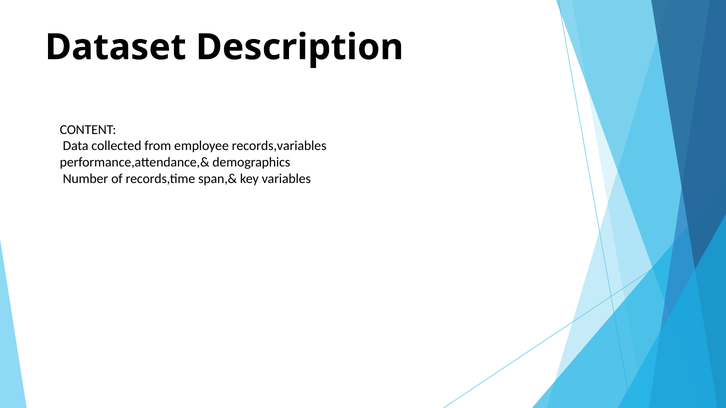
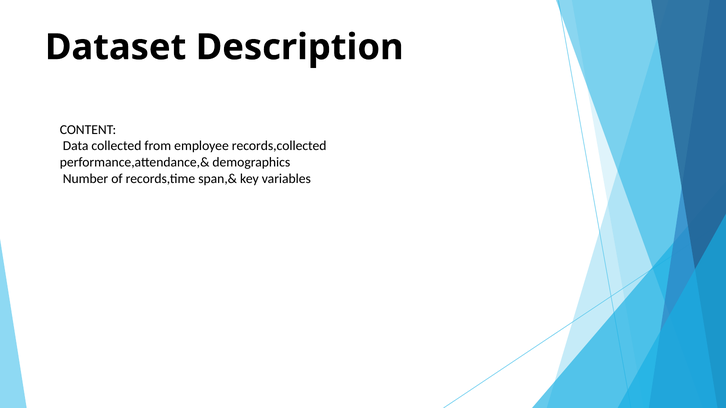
records,variables: records,variables -> records,collected
